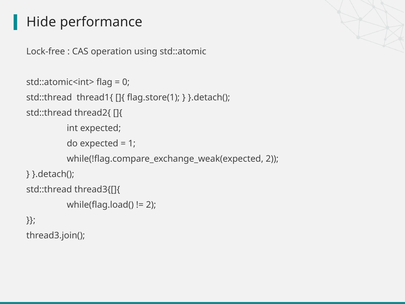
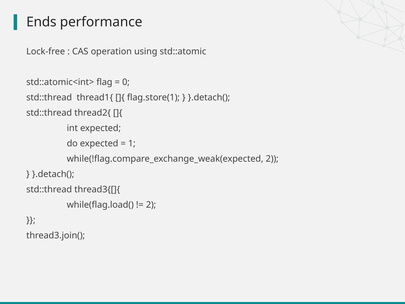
Hide: Hide -> Ends
